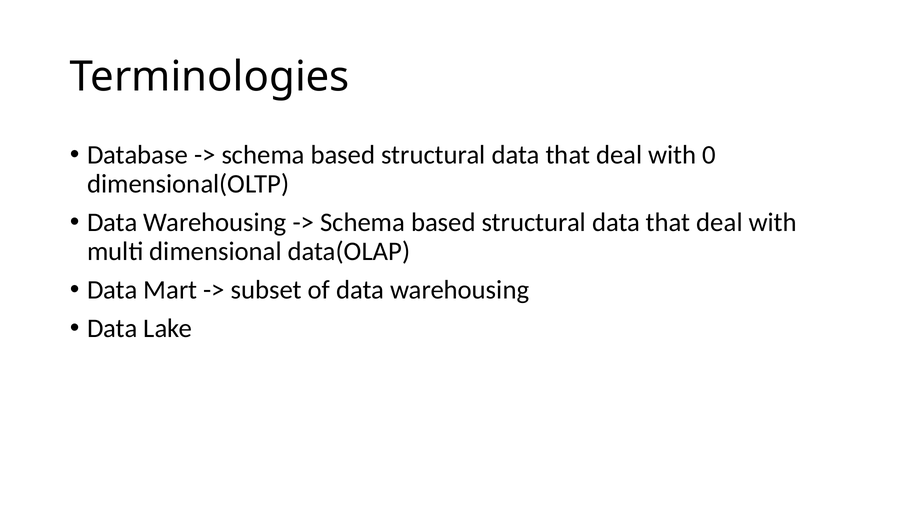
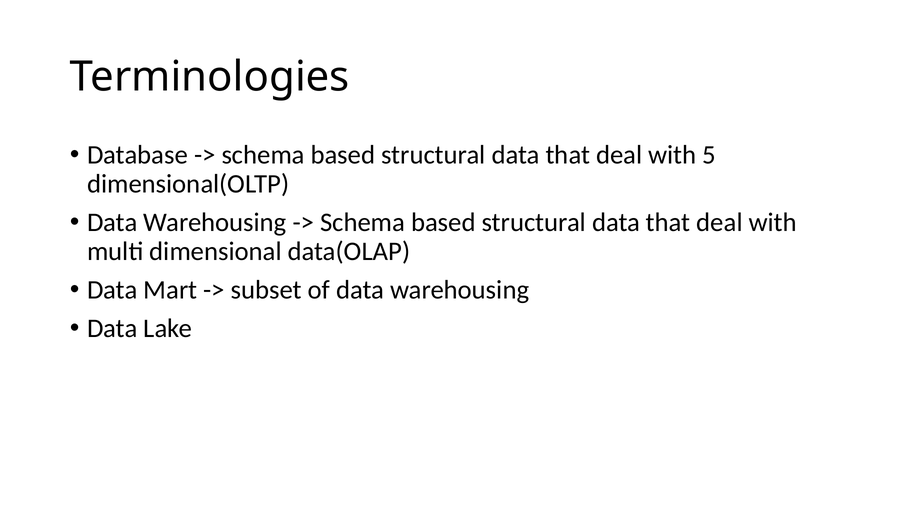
0: 0 -> 5
